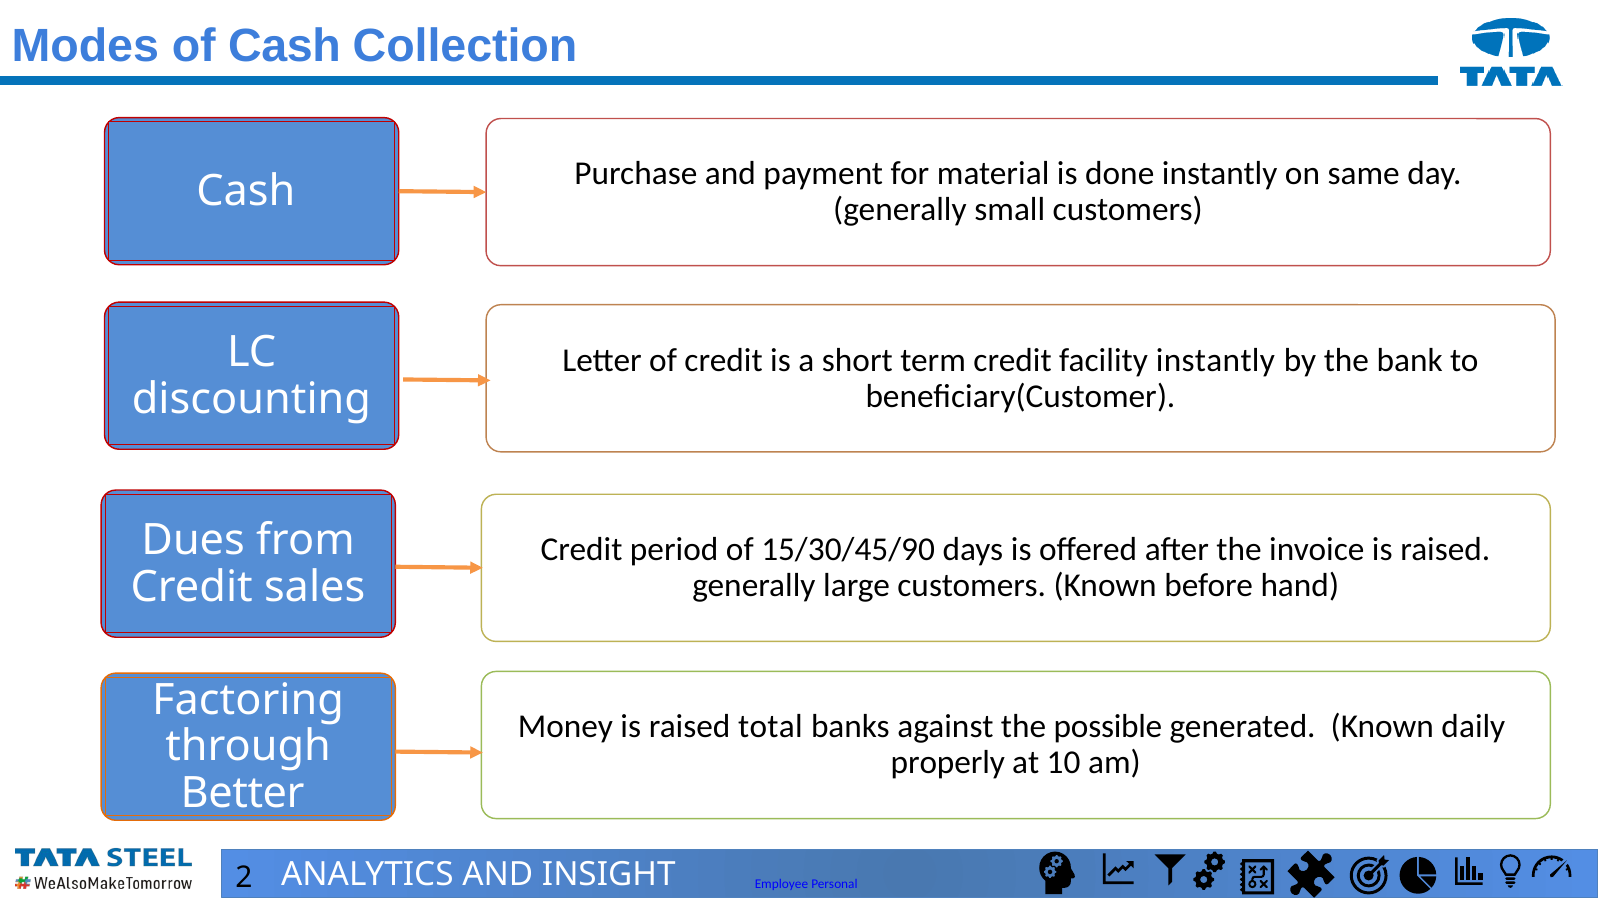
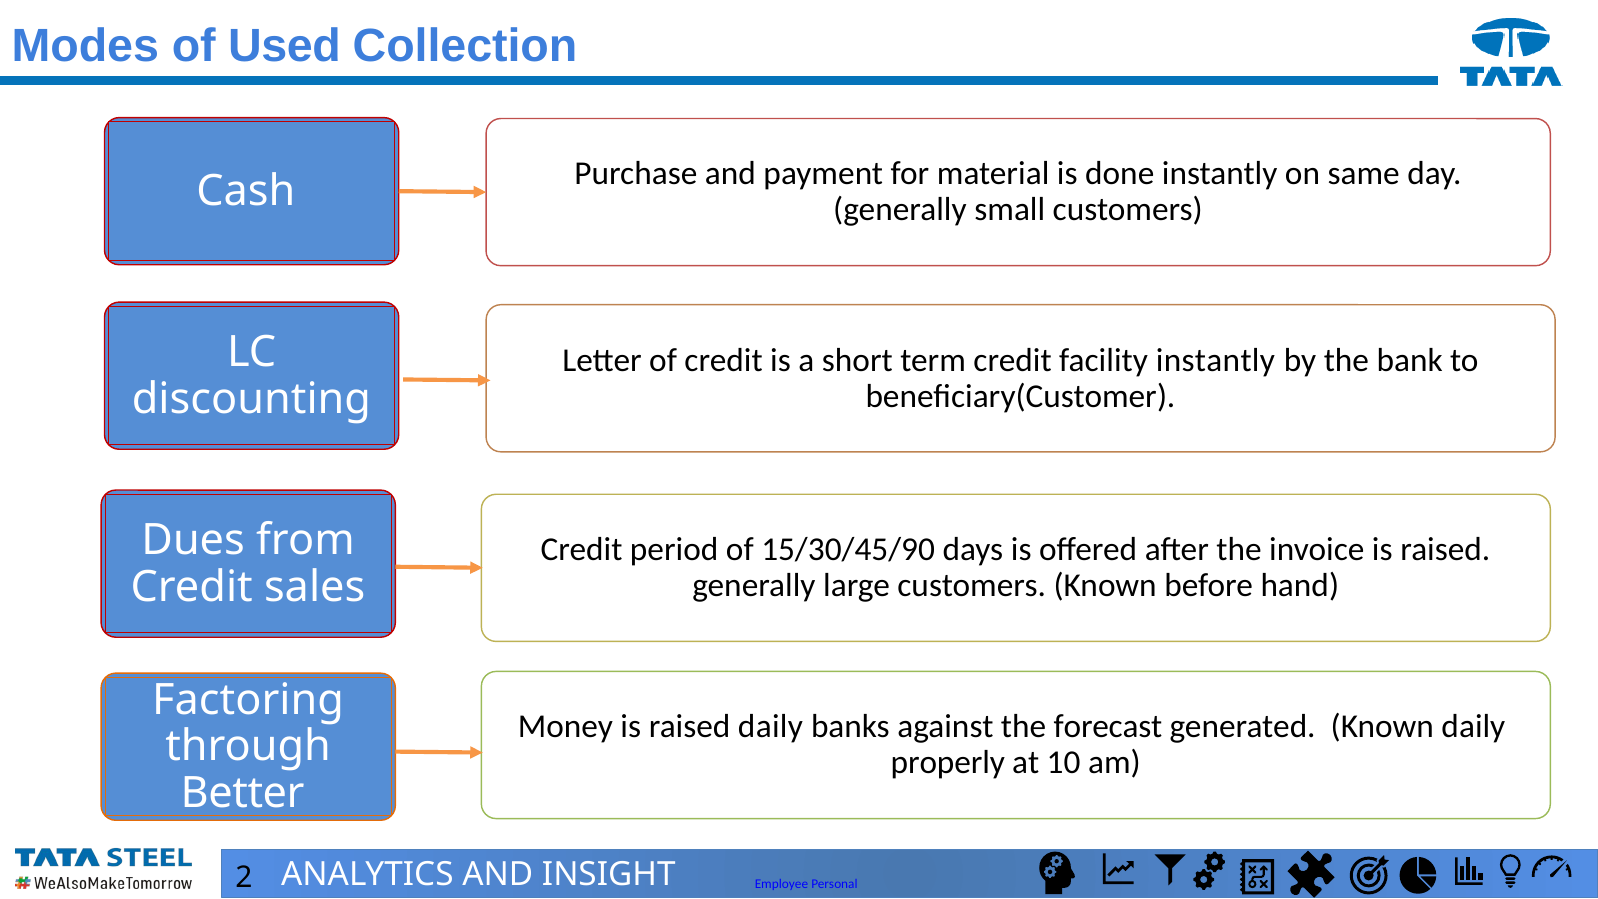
of Cash: Cash -> Used
raised total: total -> daily
possible: possible -> forecast
